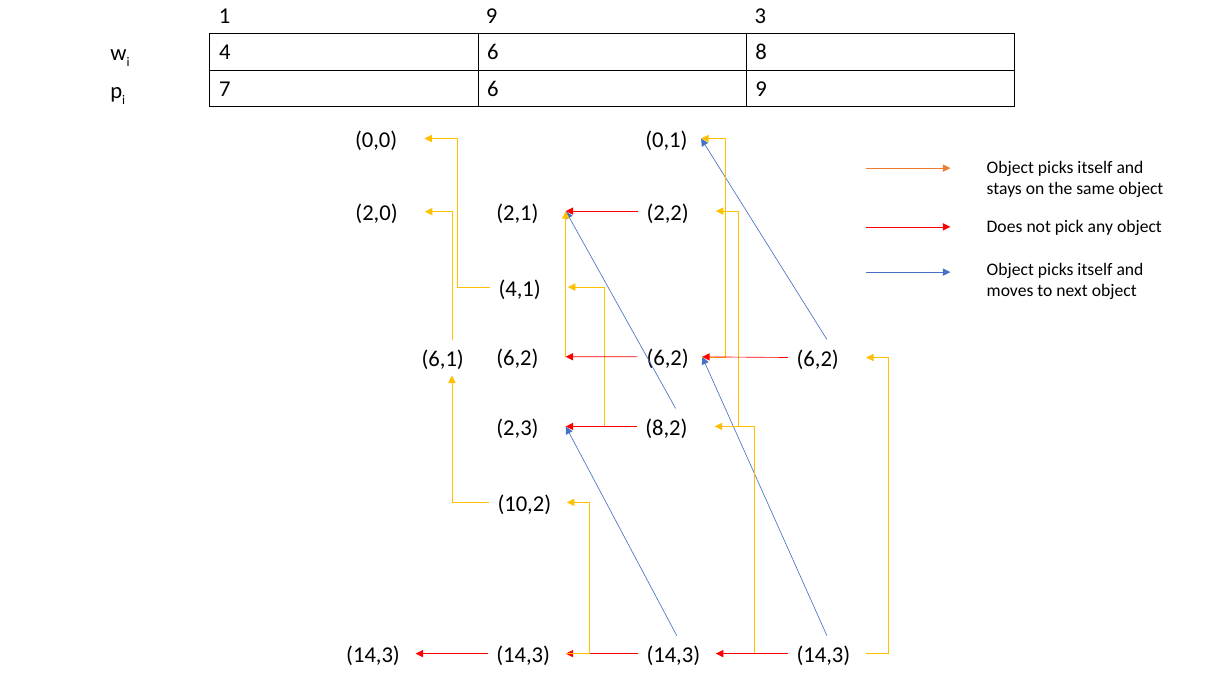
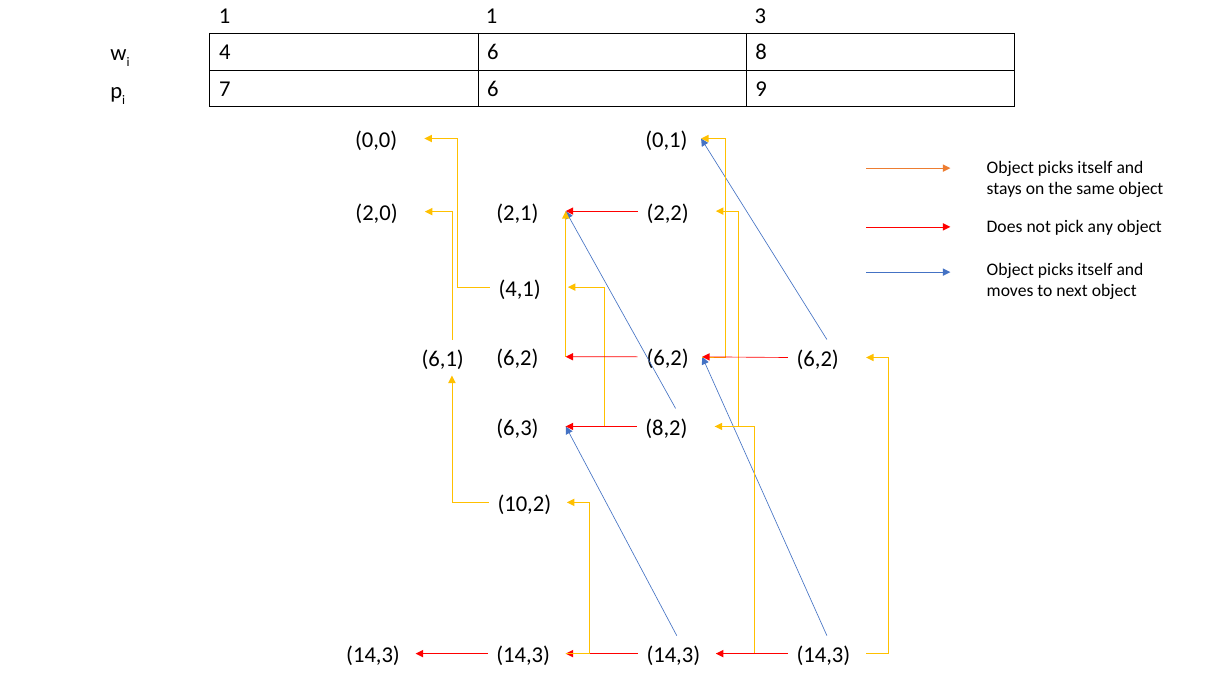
1 9: 9 -> 1
2,3: 2,3 -> 6,3
